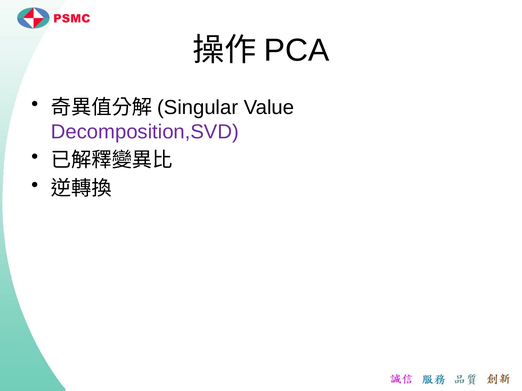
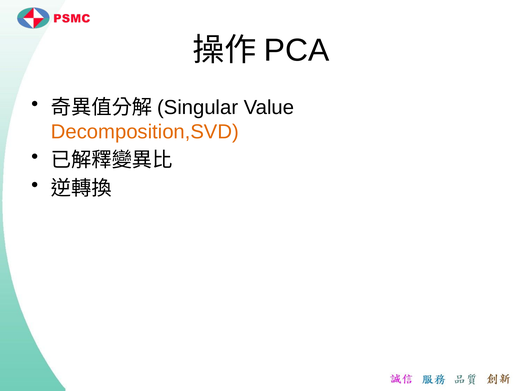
Decomposition,SVD colour: purple -> orange
